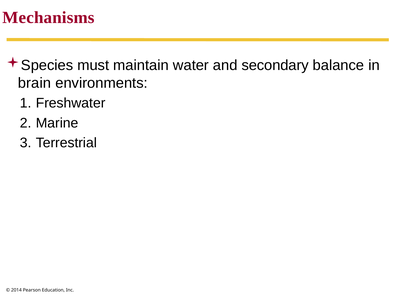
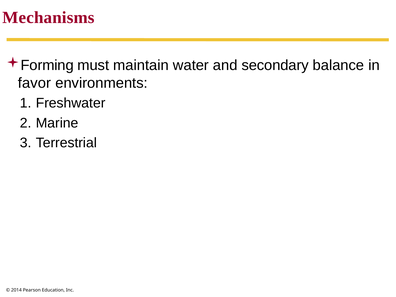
Species: Species -> Forming
brain: brain -> favor
